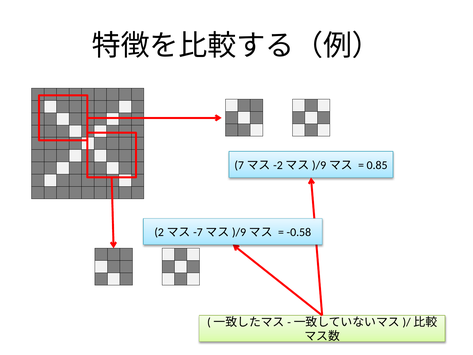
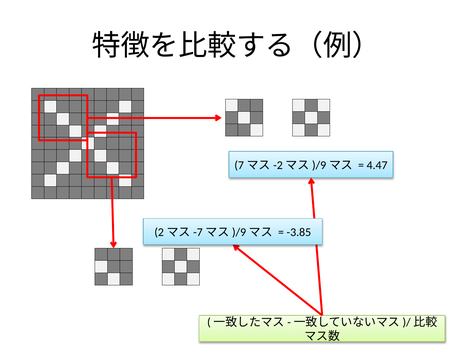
0.85: 0.85 -> 4.47
-0.58: -0.58 -> -3.85
